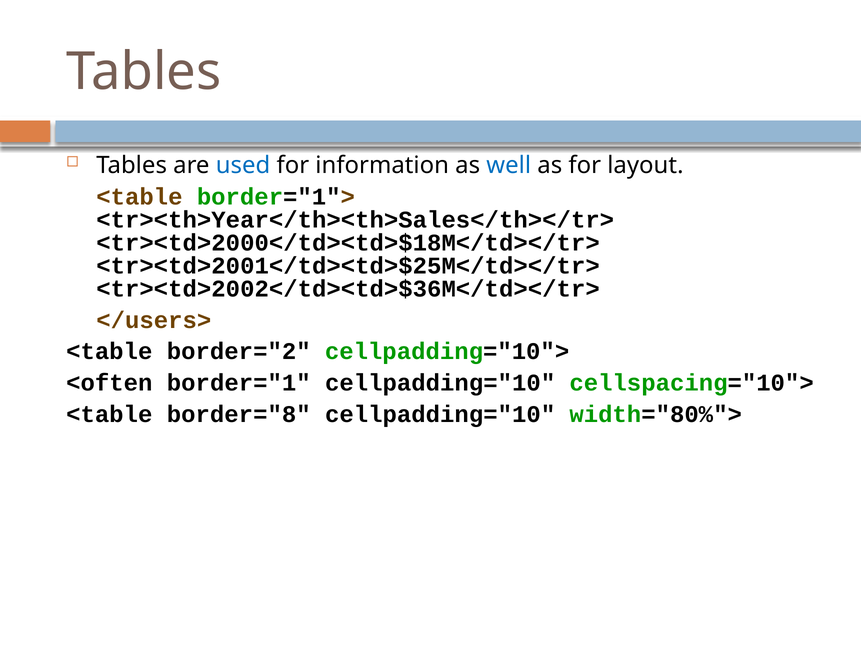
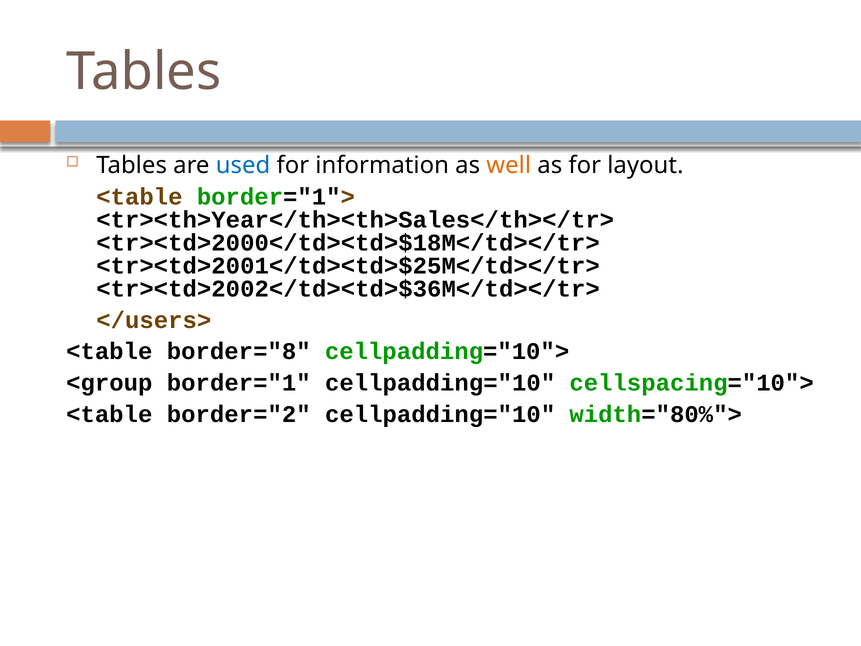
well colour: blue -> orange
border="2: border="2 -> border="8
<often: <often -> <group
border="8: border="8 -> border="2
